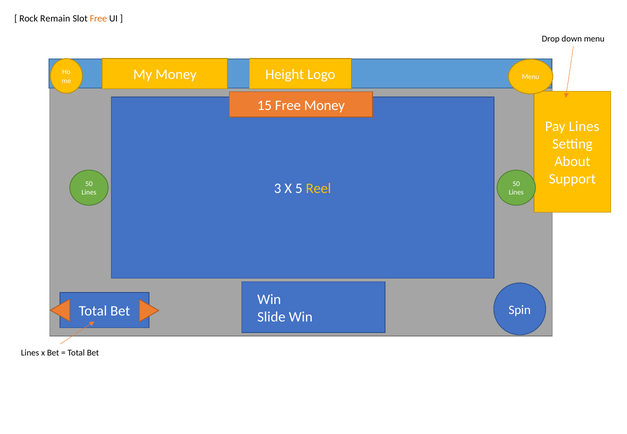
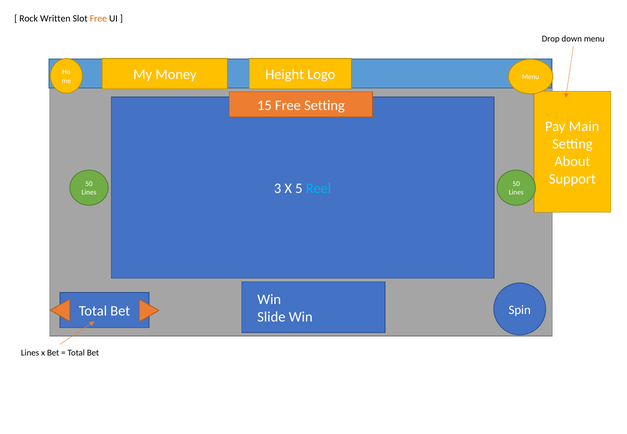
Remain: Remain -> Written
Free Money: Money -> Setting
Pay Lines: Lines -> Main
Reel colour: yellow -> light blue
